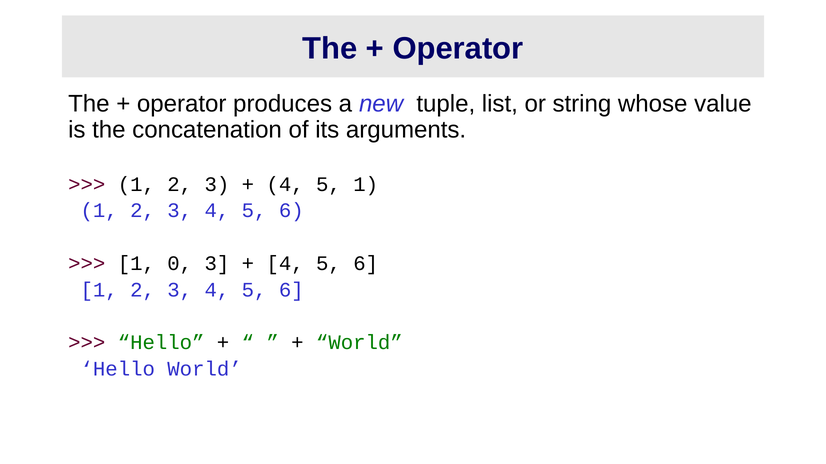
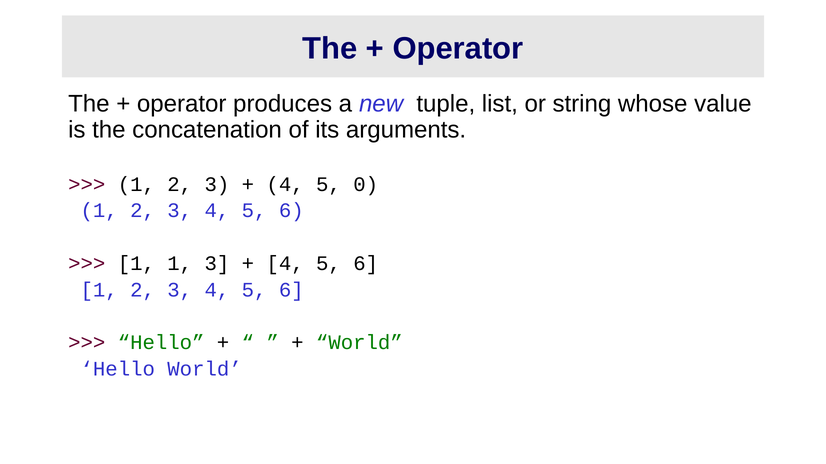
5 1: 1 -> 0
1 0: 0 -> 1
